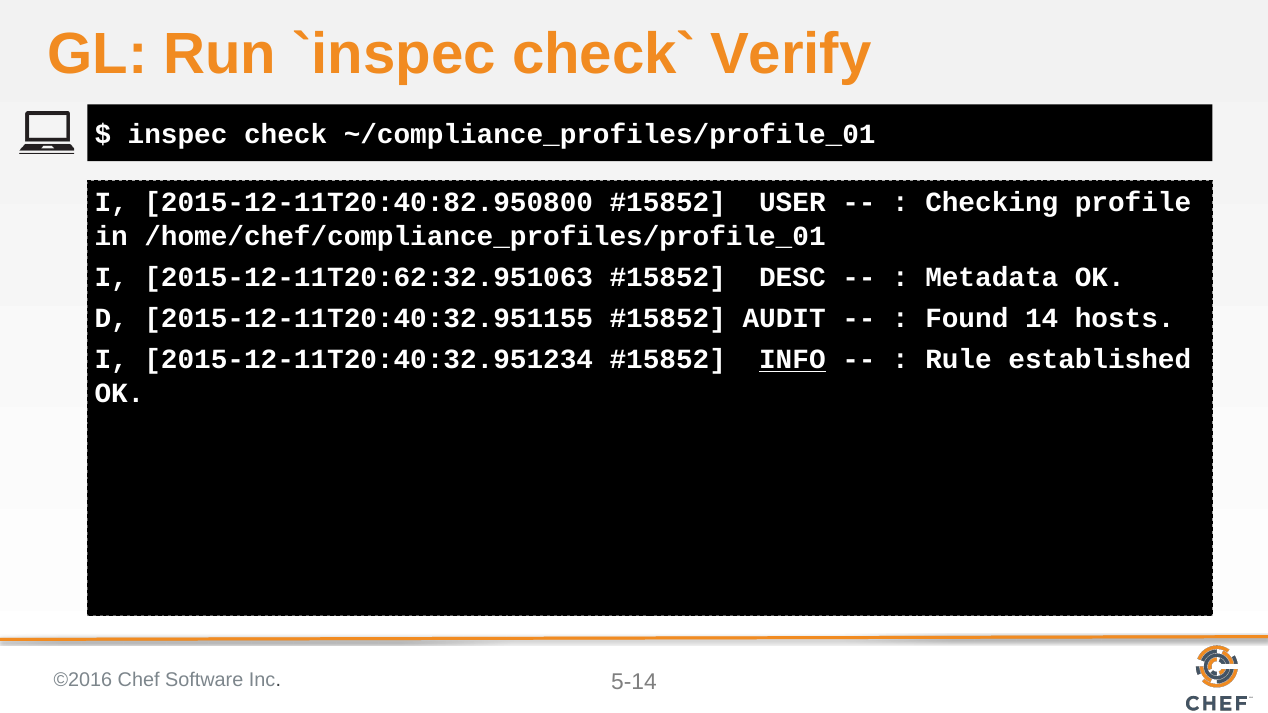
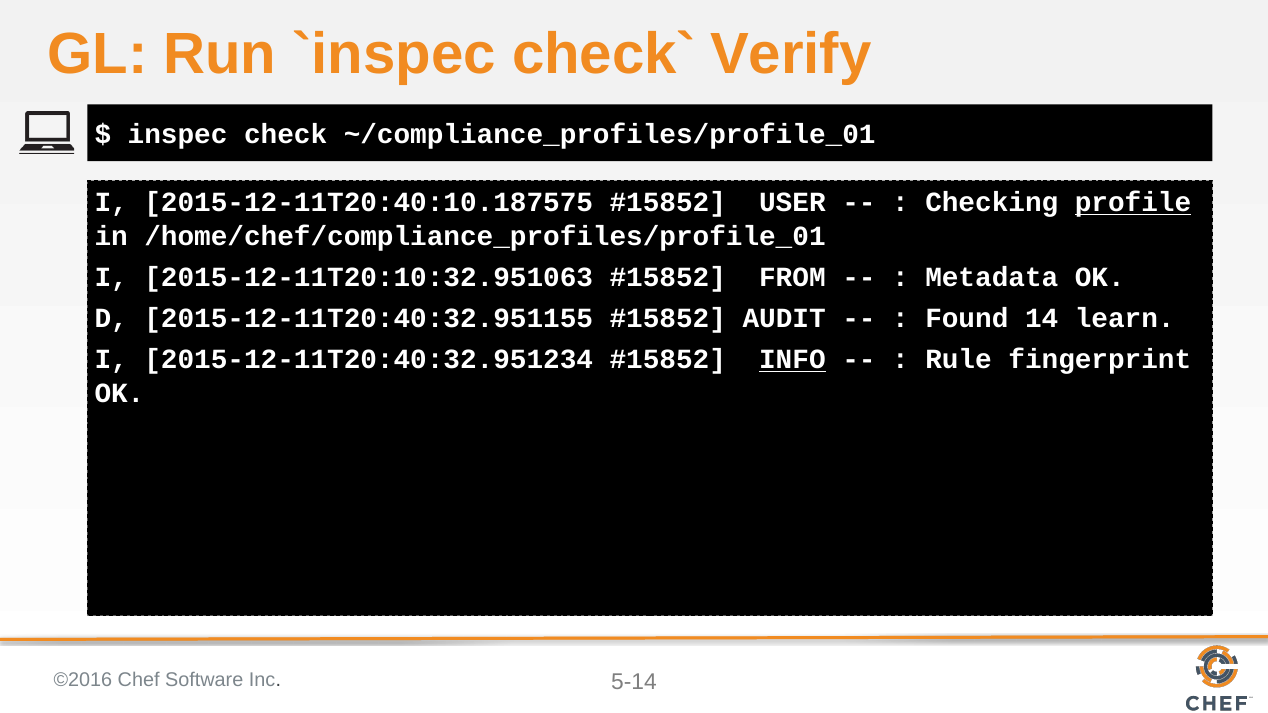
2015-12-11T20:40:82.950800: 2015-12-11T20:40:82.950800 -> 2015-12-11T20:40:10.187575
profile underline: none -> present
2015-12-11T20:62:32.951063: 2015-12-11T20:62:32.951063 -> 2015-12-11T20:10:32.951063
DESC: DESC -> FROM
hosts: hosts -> learn
established: established -> fingerprint
